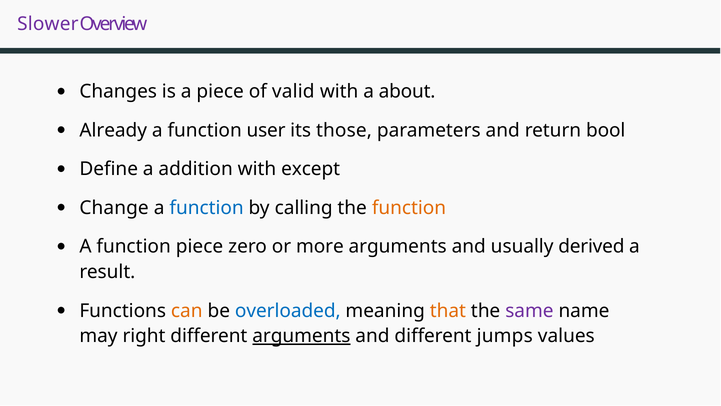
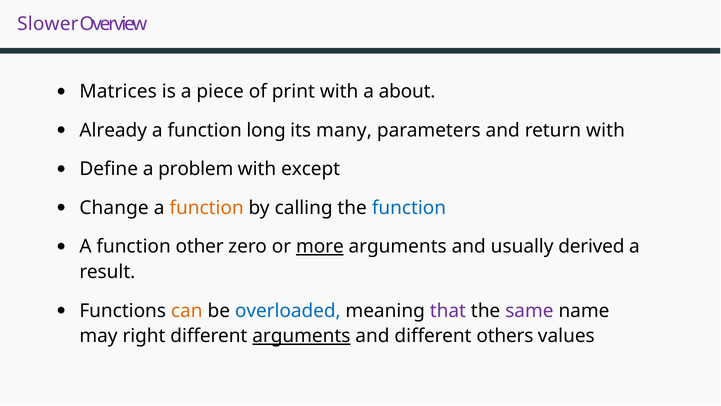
Changes: Changes -> Matrices
valid: valid -> print
user: user -> long
those: those -> many
return bool: bool -> with
addition: addition -> problem
function at (207, 208) colour: blue -> orange
function at (409, 208) colour: orange -> blue
function piece: piece -> other
more underline: none -> present
that colour: orange -> purple
jumps: jumps -> others
